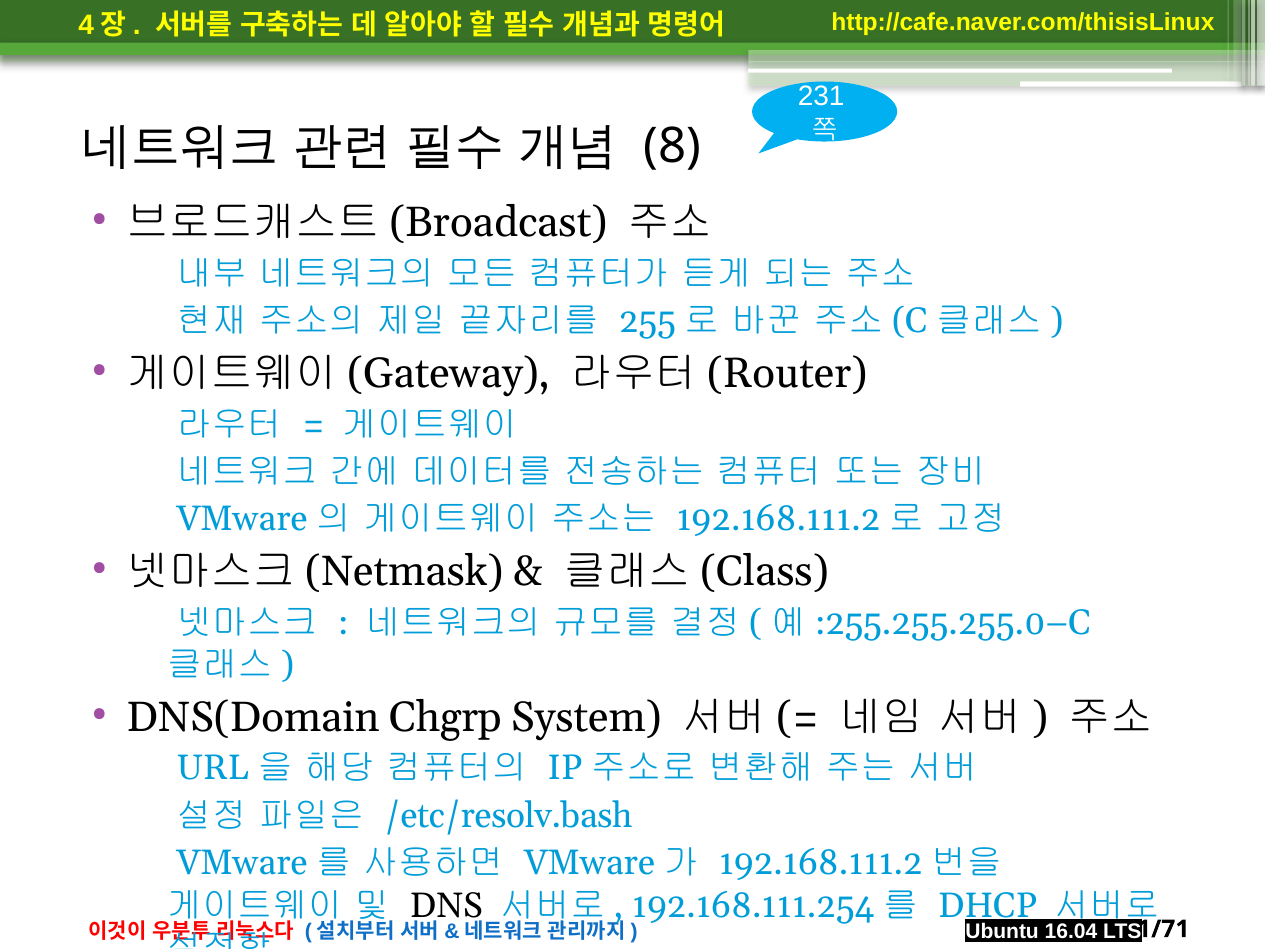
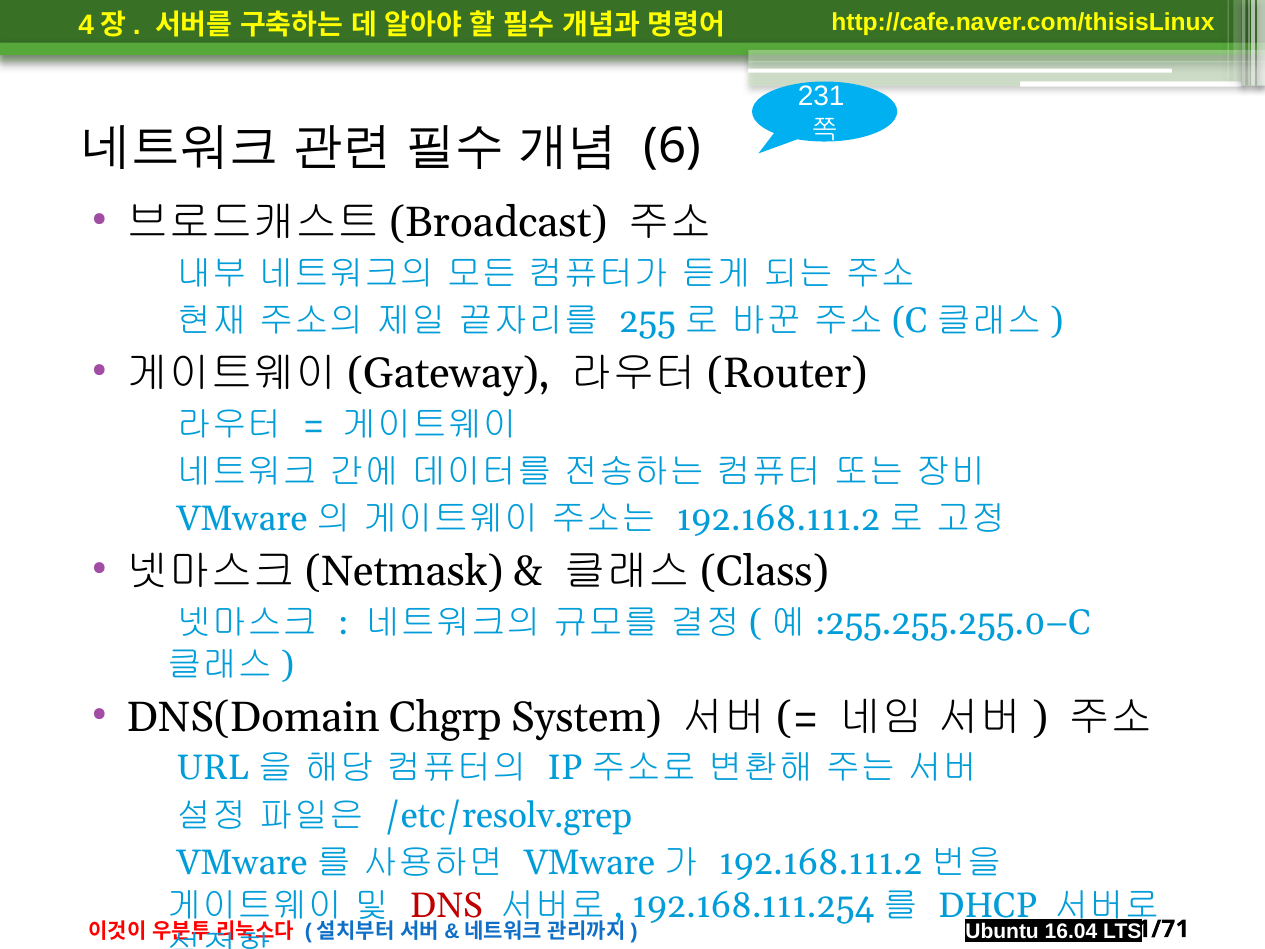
8: 8 -> 6
/etc/resolv.bash: /etc/resolv.bash -> /etc/resolv.grep
DNS colour: black -> red
